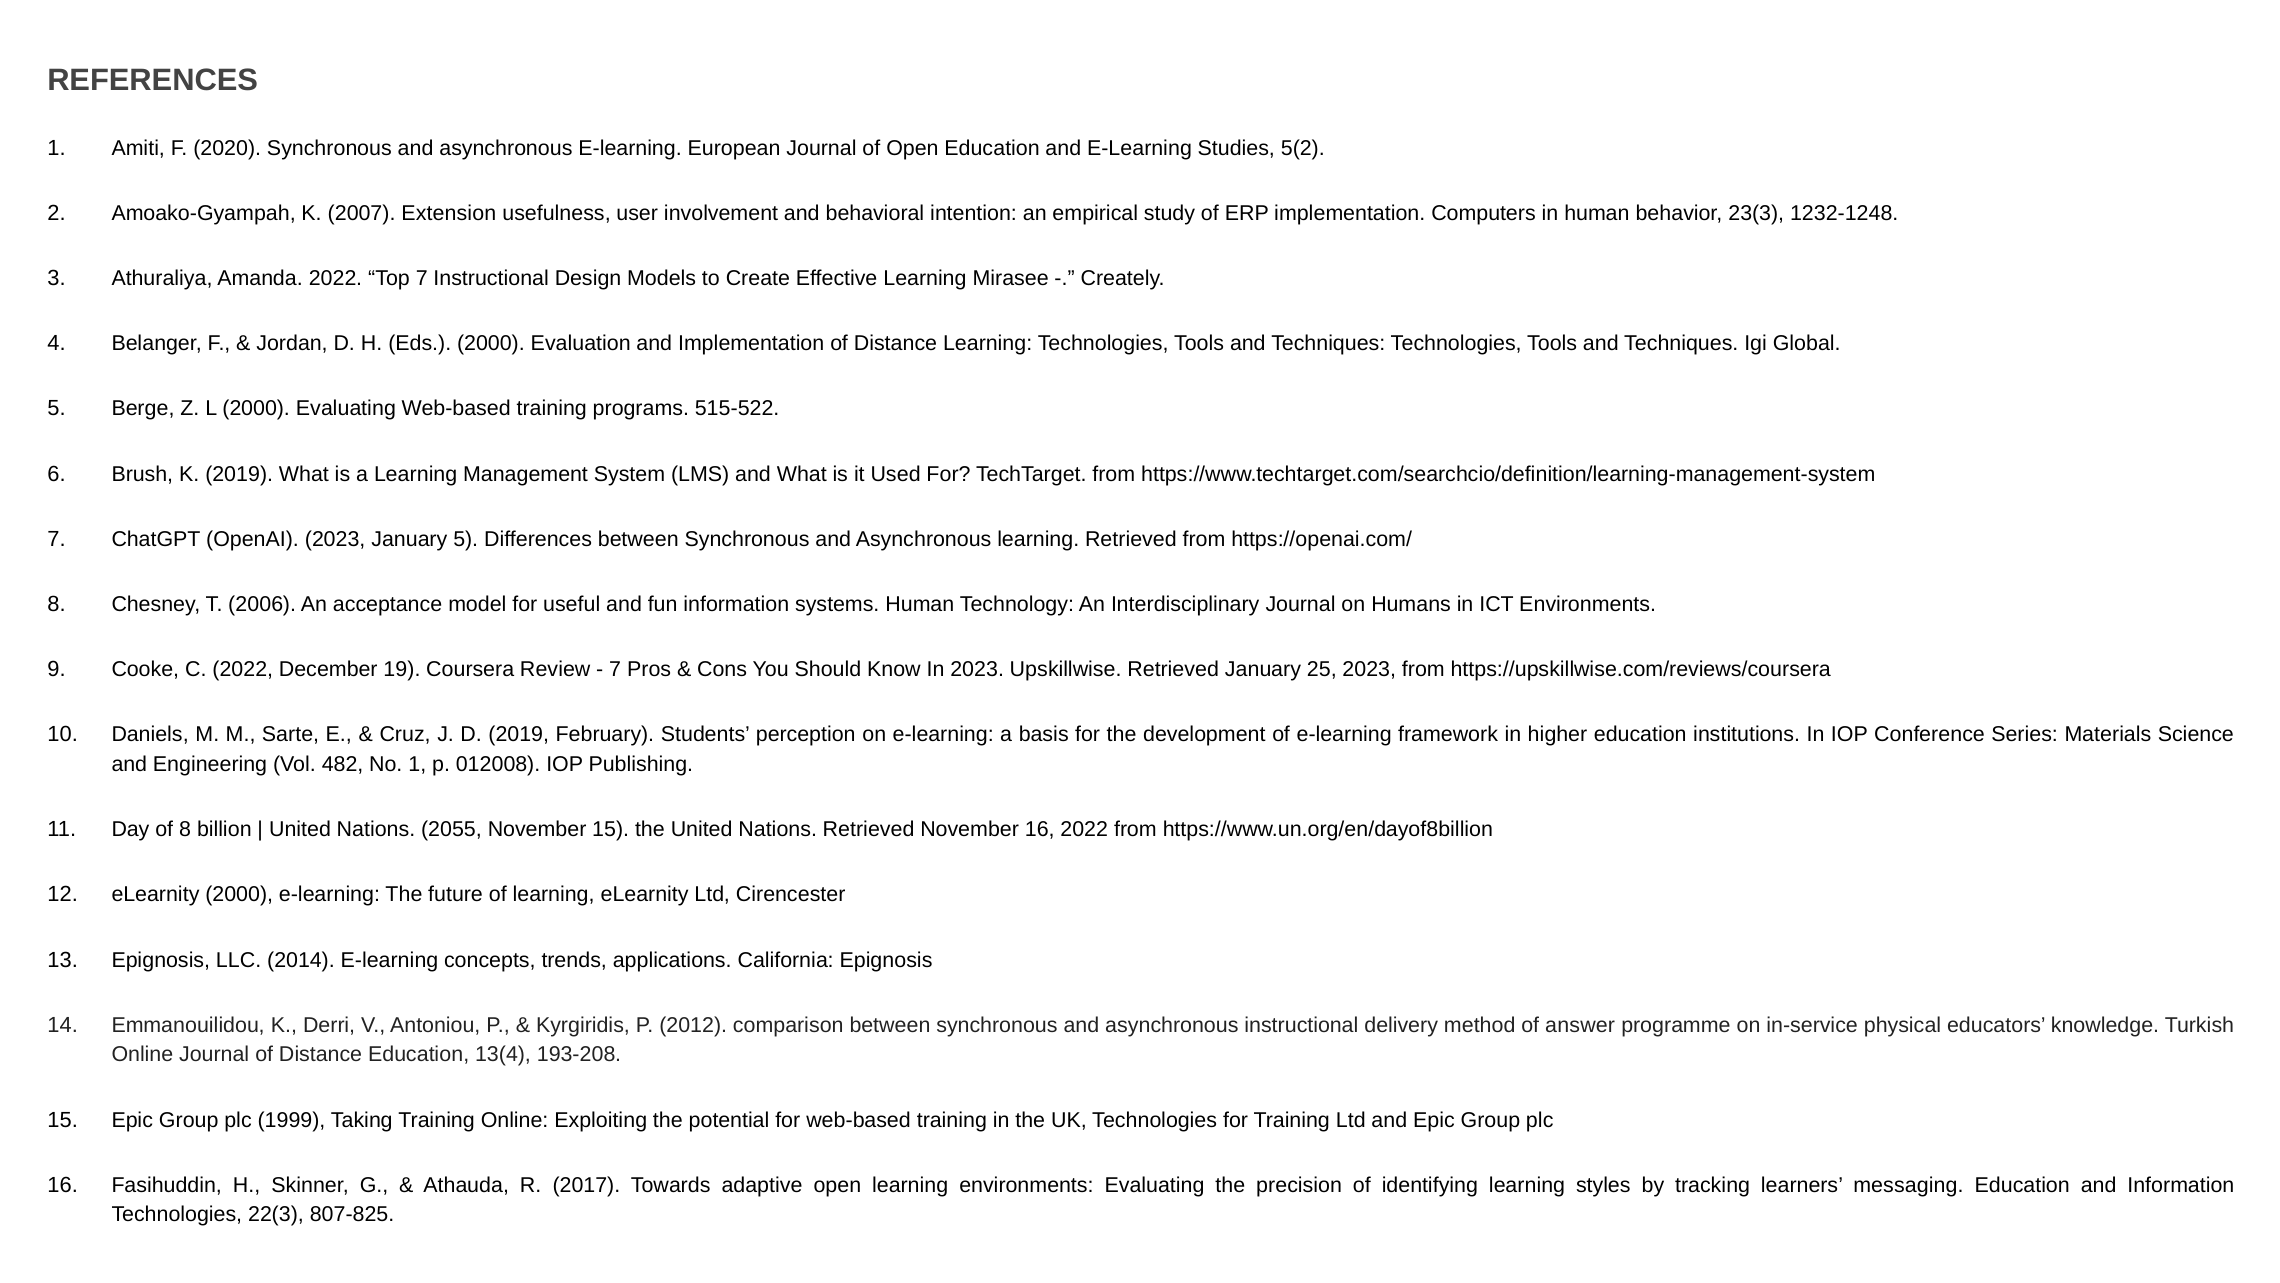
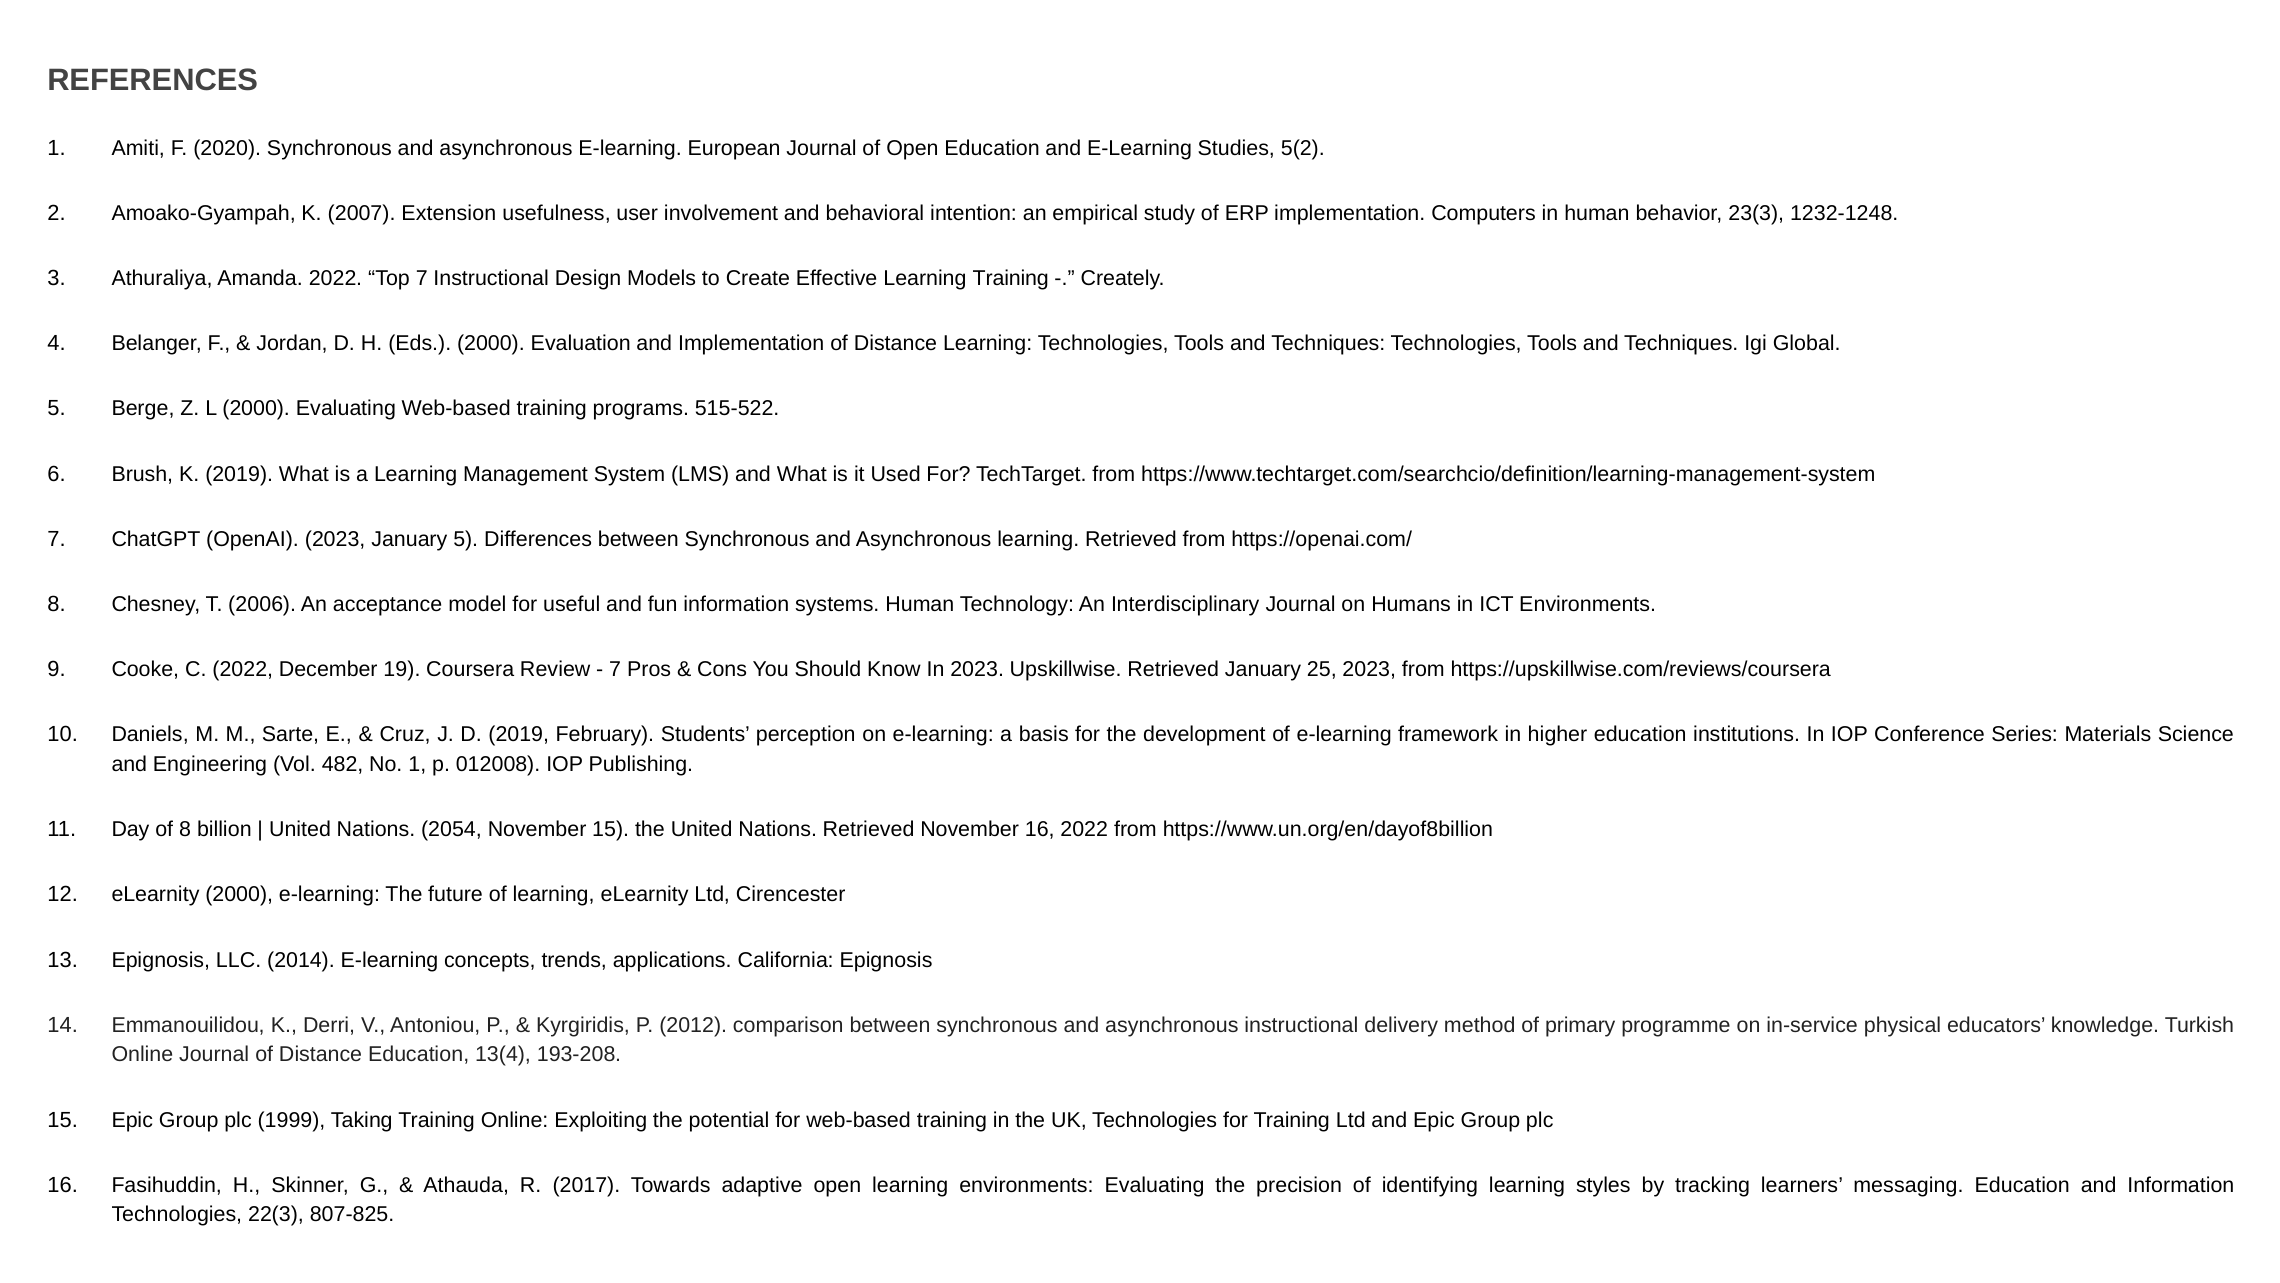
Learning Mirasee: Mirasee -> Training
2055: 2055 -> 2054
answer: answer -> primary
